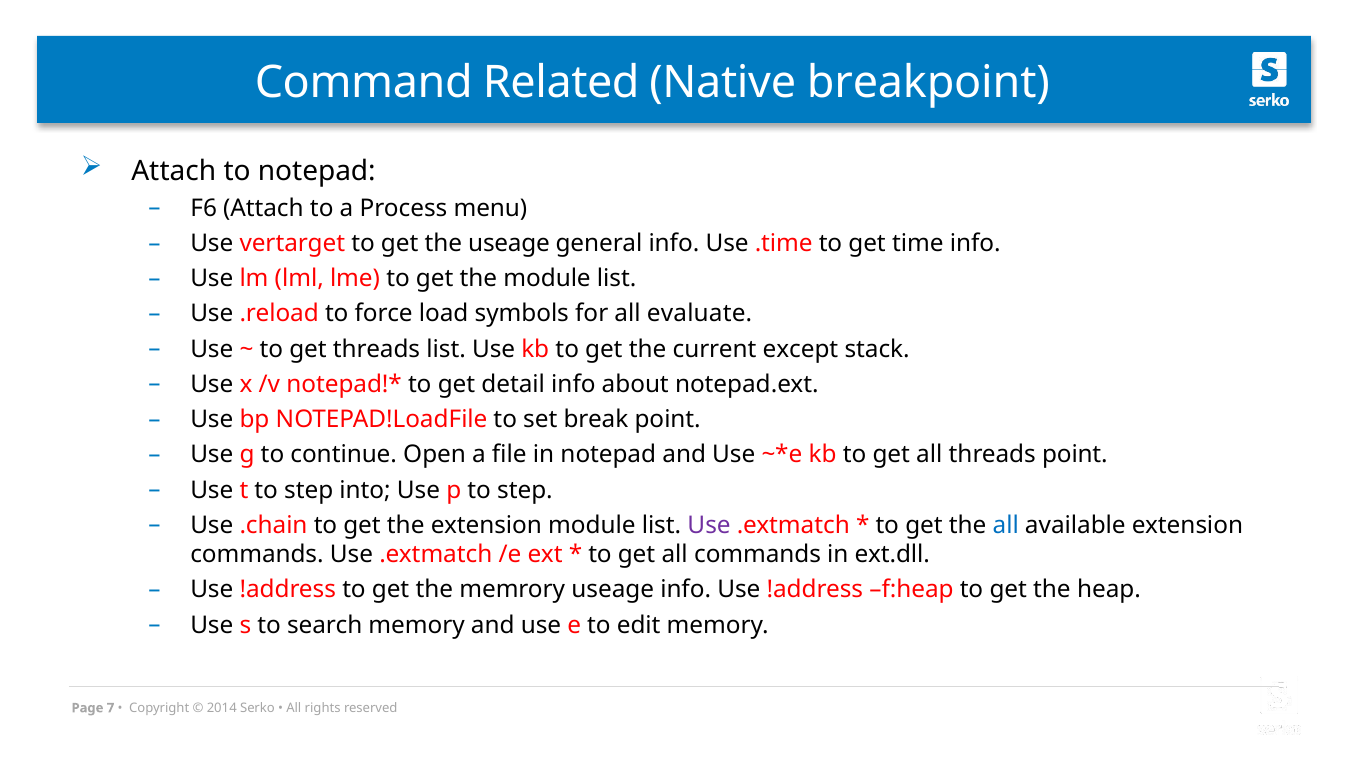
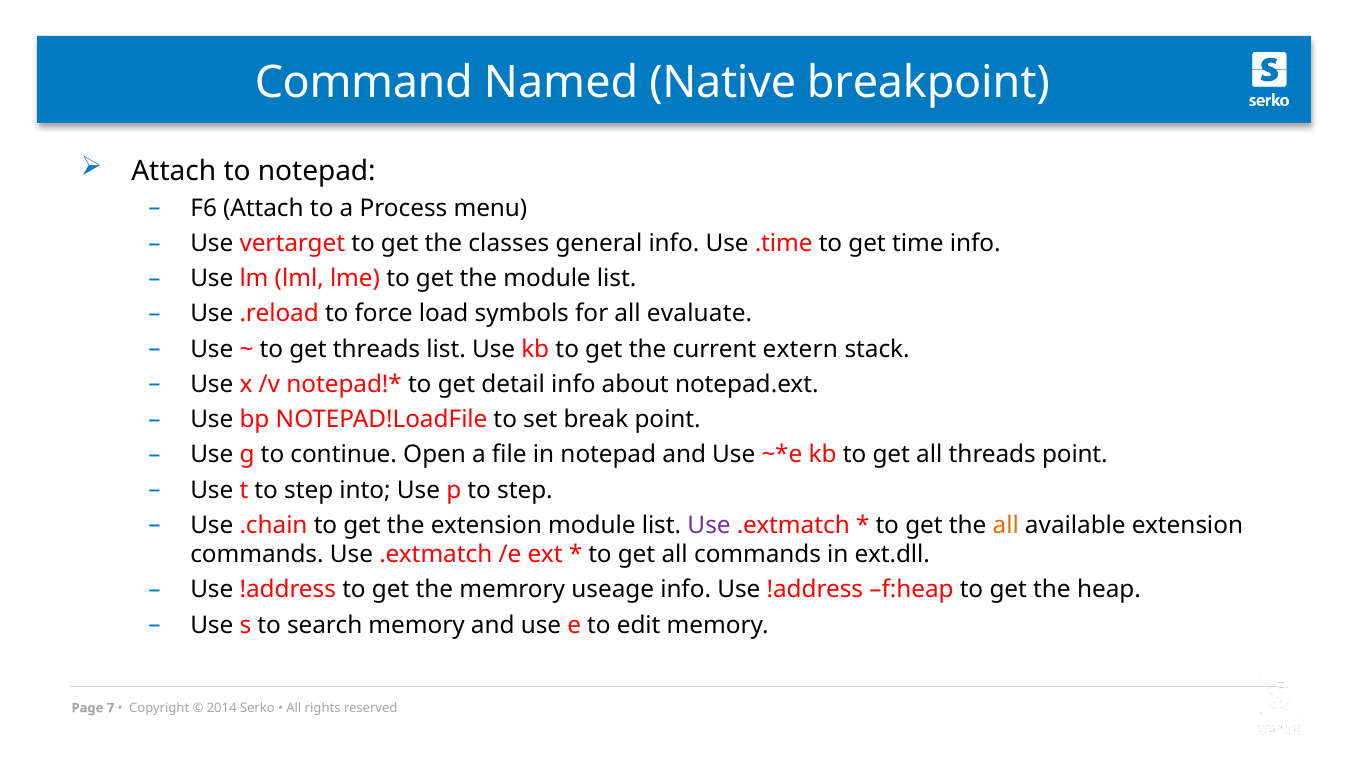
Related: Related -> Named
the useage: useage -> classes
except: except -> extern
all at (1006, 525) colour: blue -> orange
